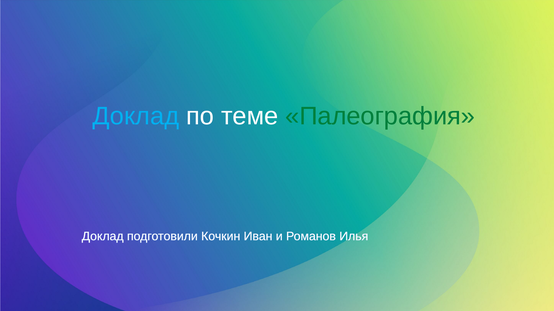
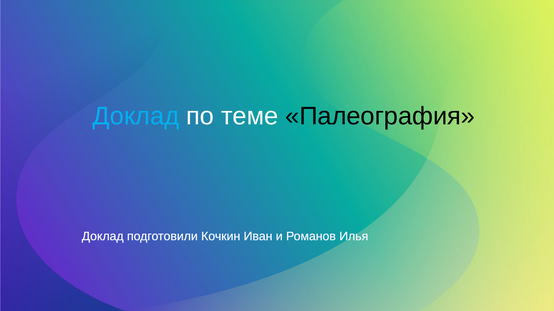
Палеография colour: green -> black
